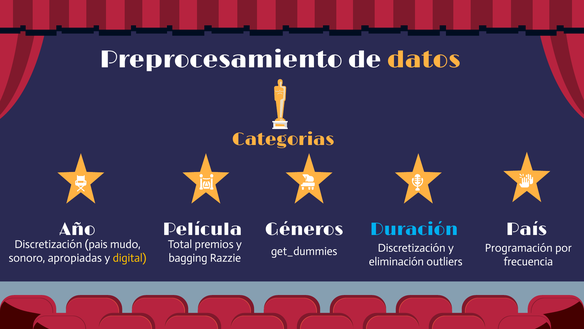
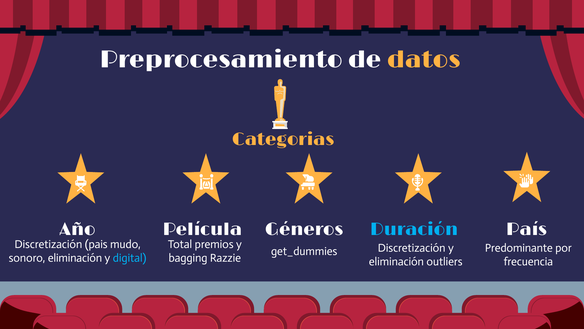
Programación: Programación -> Predominante
sonoro apropiadas: apropiadas -> eliminación
digital colour: yellow -> light blue
